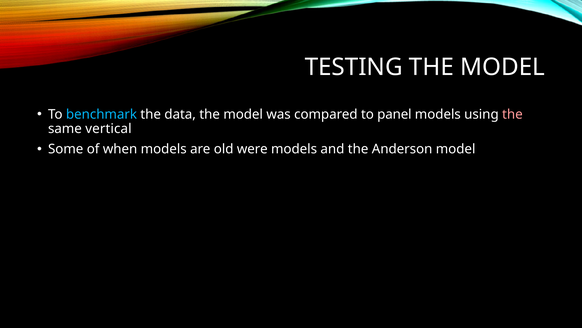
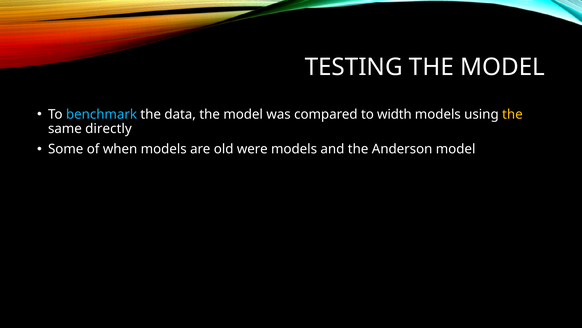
panel: panel -> width
the at (512, 114) colour: pink -> yellow
vertical: vertical -> directly
